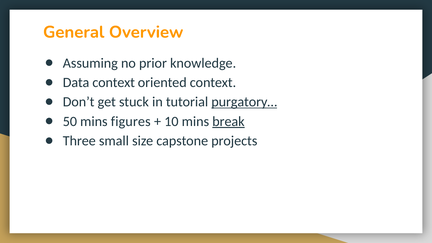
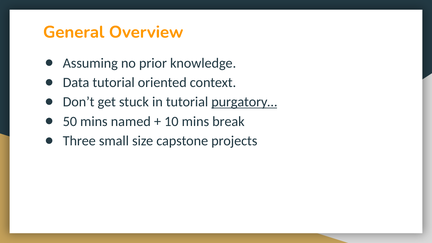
Data context: context -> tutorial
figures: figures -> named
break underline: present -> none
